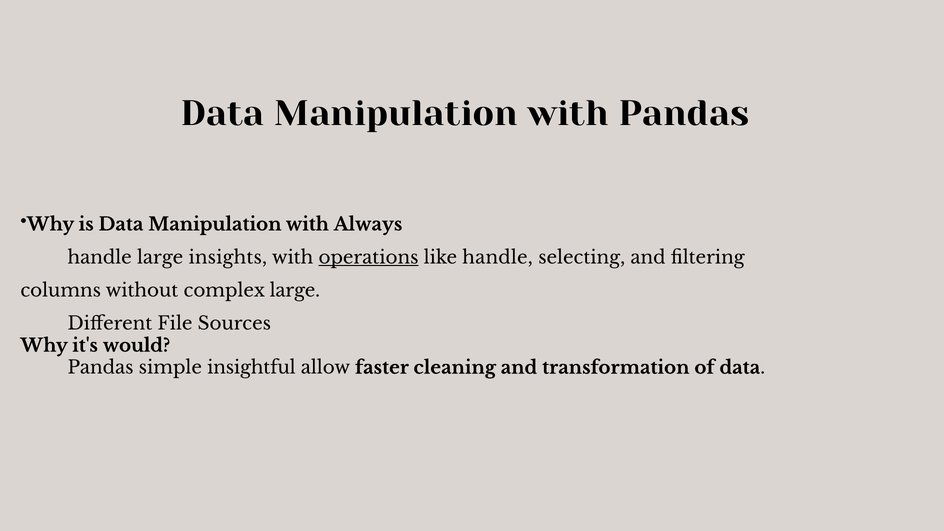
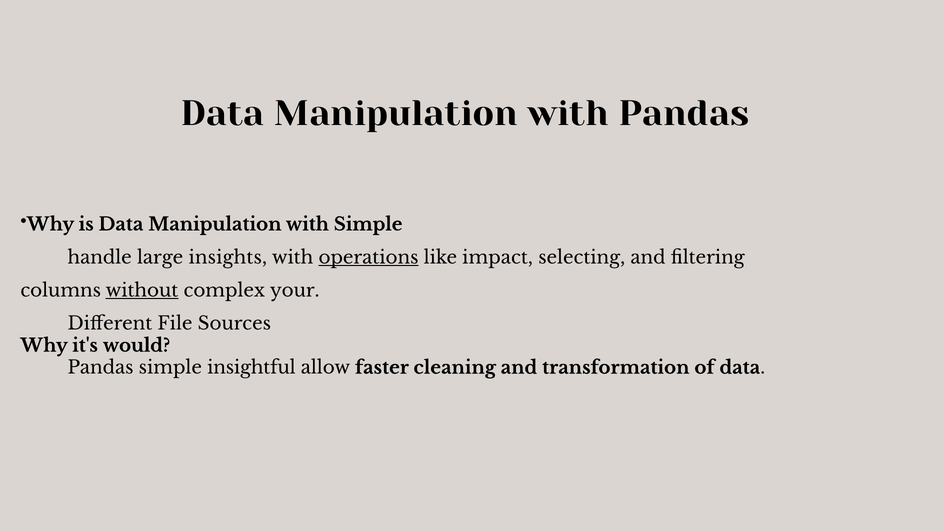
with Always: Always -> Simple
like handle: handle -> impact
without underline: none -> present
complex large: large -> your
